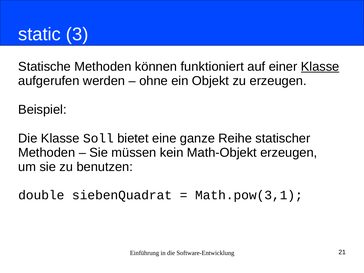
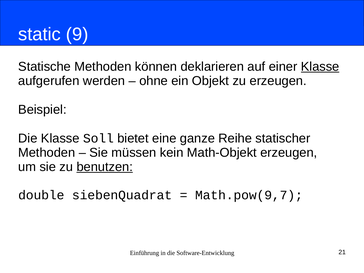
3: 3 -> 9
funktioniert: funktioniert -> deklarieren
benutzen underline: none -> present
Math.pow(3,1: Math.pow(3,1 -> Math.pow(9,7
